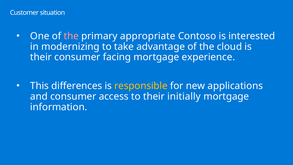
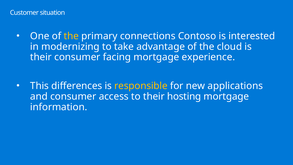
the at (71, 36) colour: pink -> yellow
appropriate: appropriate -> connections
initially: initially -> hosting
